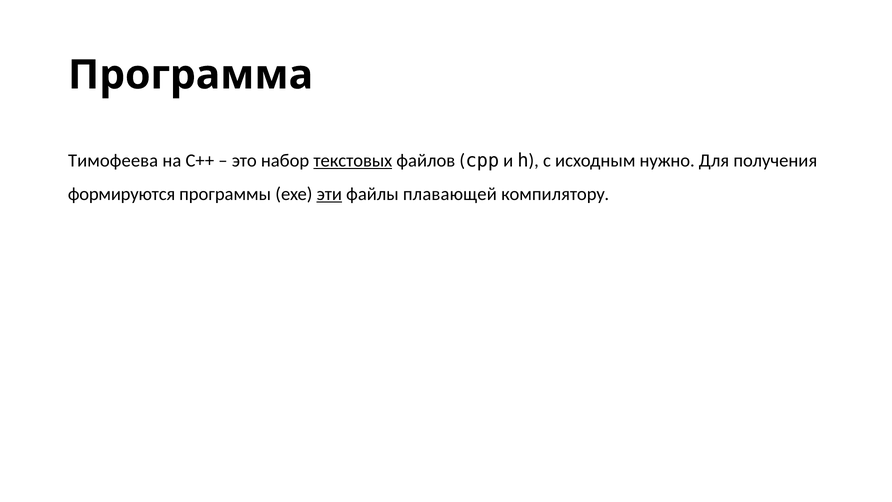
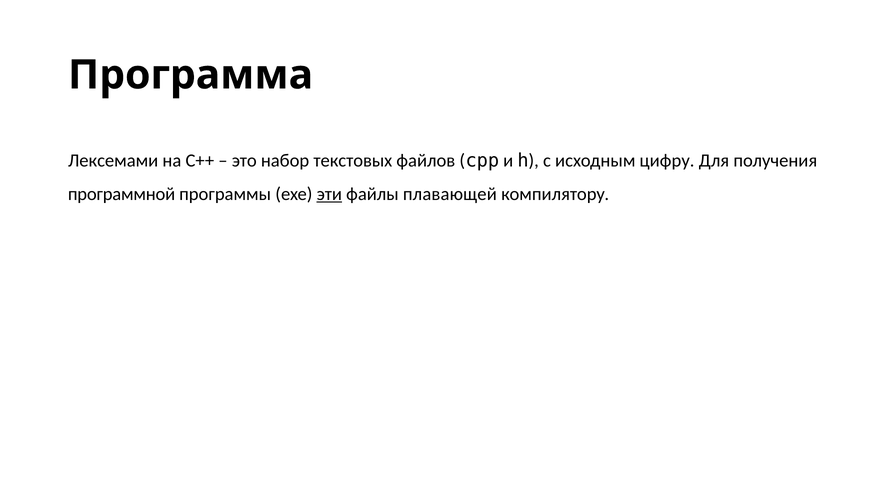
Тимофеева: Тимофеева -> Лексемами
текстовых underline: present -> none
нужно: нужно -> цифру
формируются: формируются -> программной
